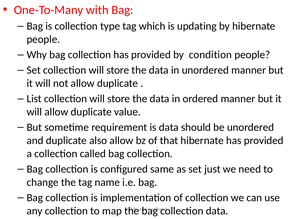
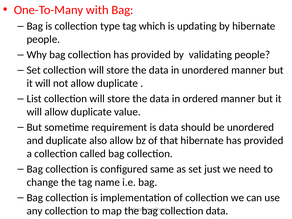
condition: condition -> validating
